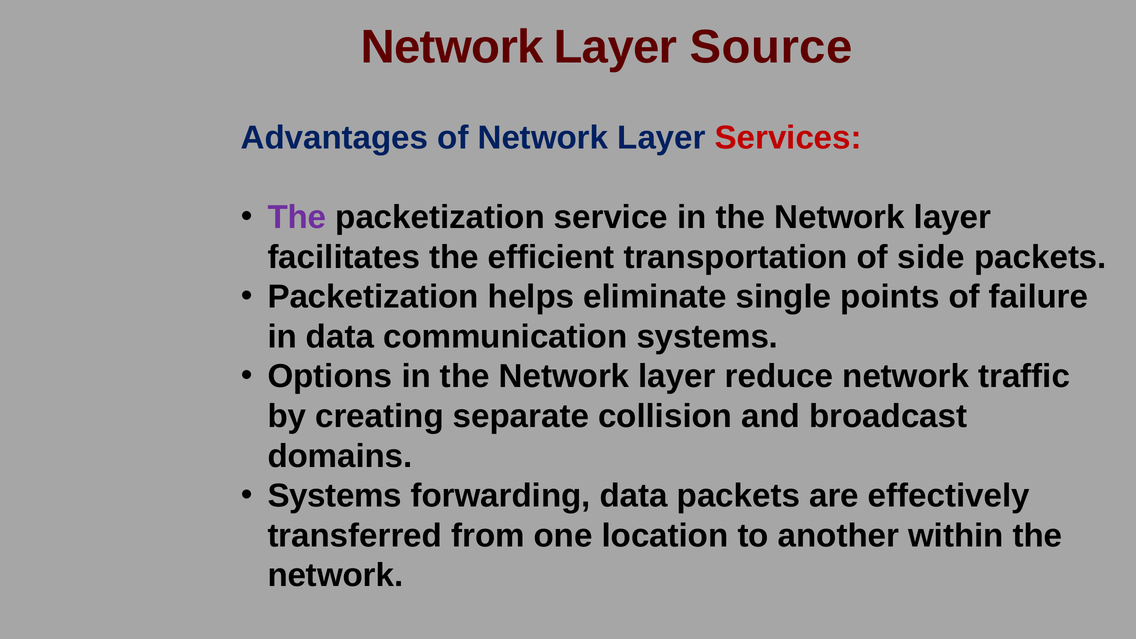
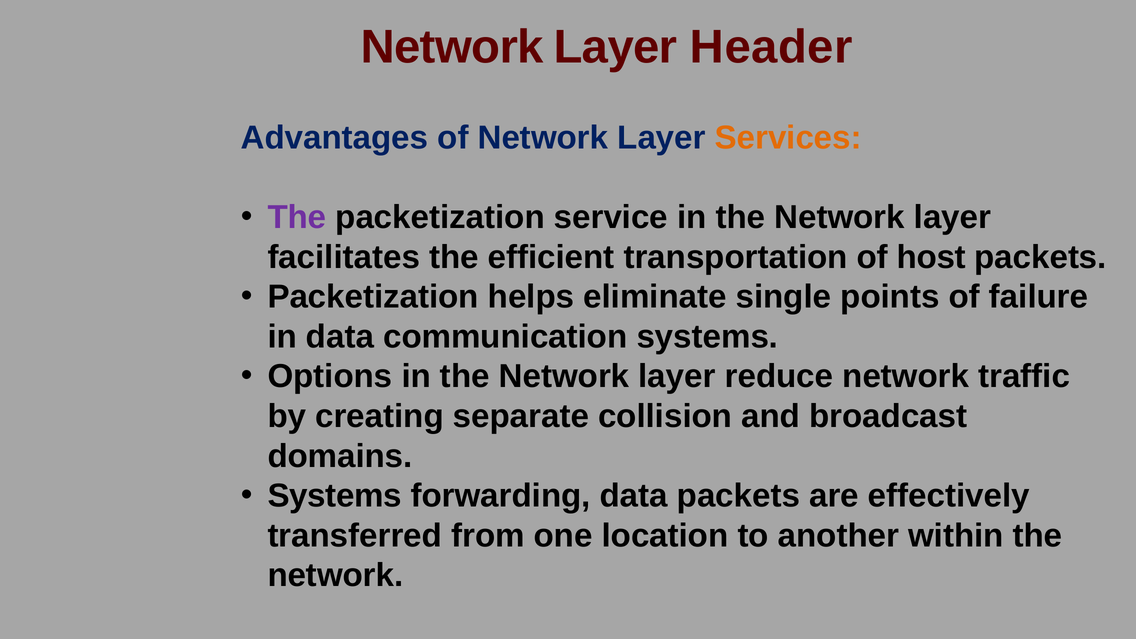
Source: Source -> Header
Services colour: red -> orange
side: side -> host
